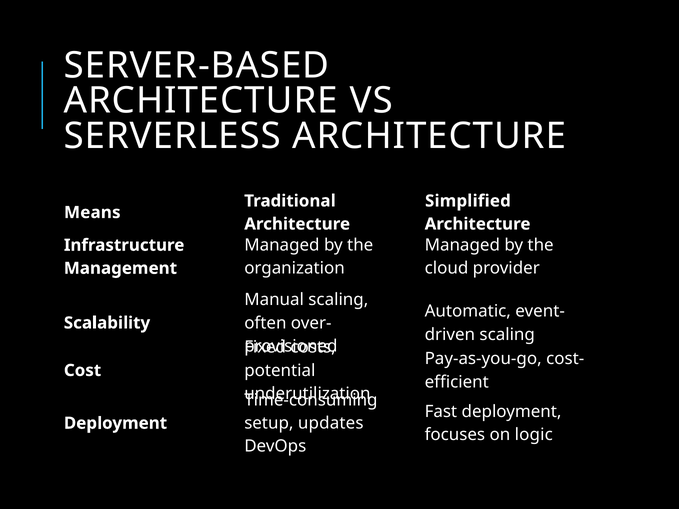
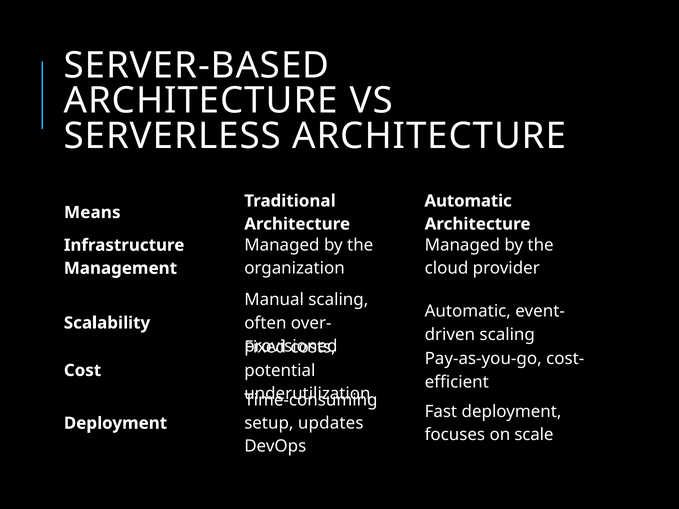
Simplified at (468, 201): Simplified -> Automatic
logic: logic -> scale
